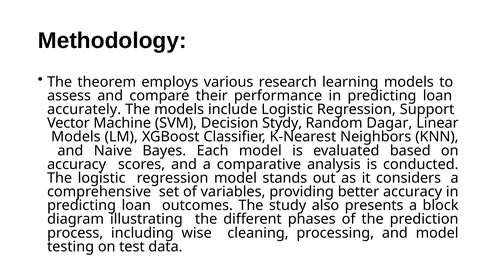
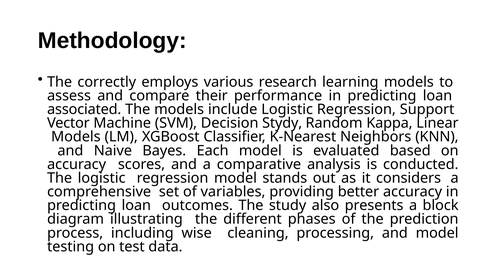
theorem: theorem -> correctly
accurately: accurately -> associated
Dagar: Dagar -> Kappa
